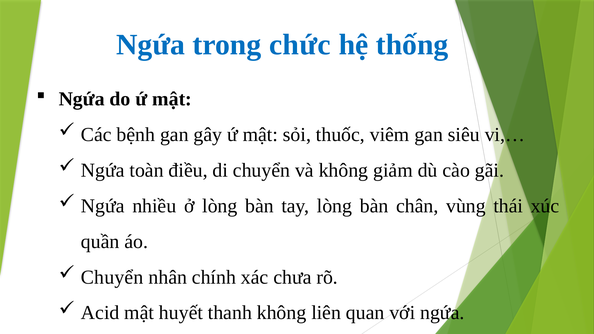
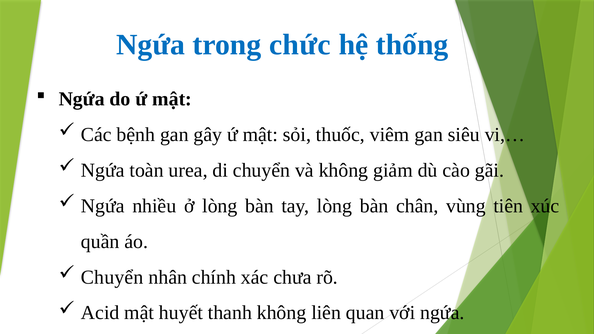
điều: điều -> urea
thái: thái -> tiên
